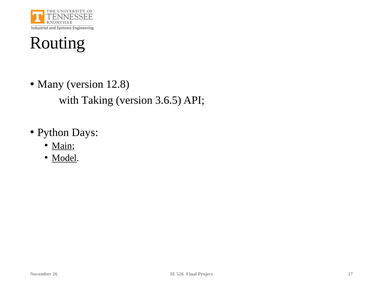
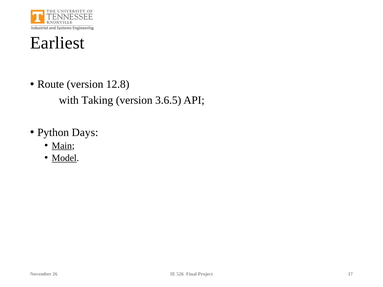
Routing: Routing -> Earliest
Many: Many -> Route
